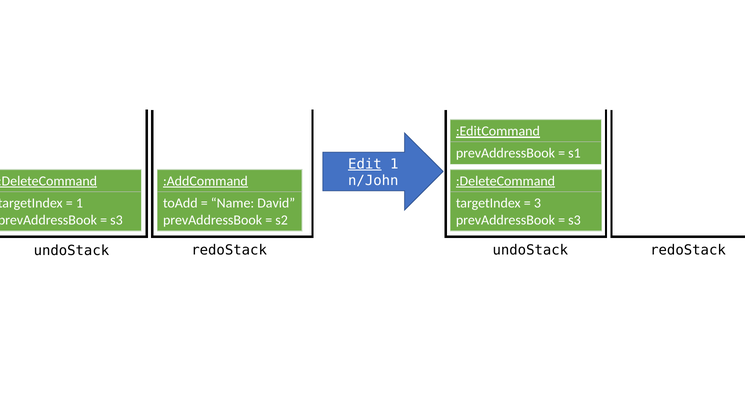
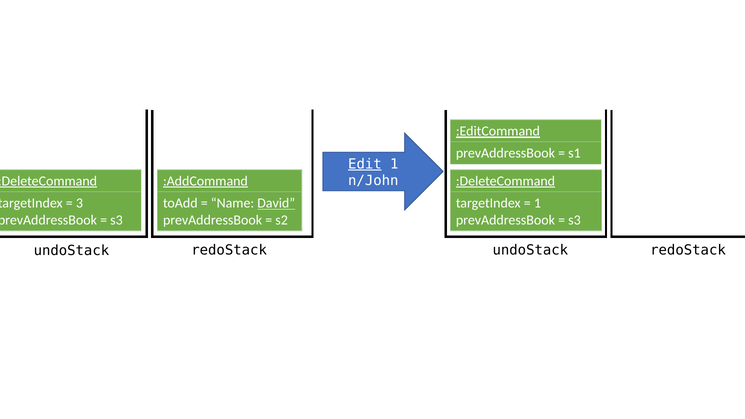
1 at (79, 203): 1 -> 3
David underline: none -> present
3 at (537, 203): 3 -> 1
